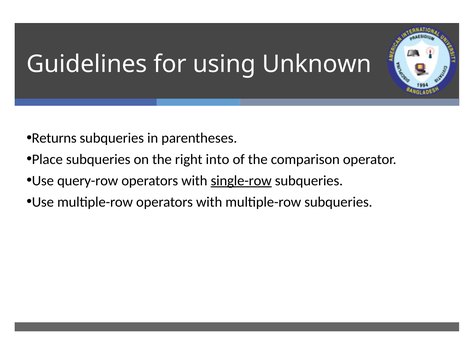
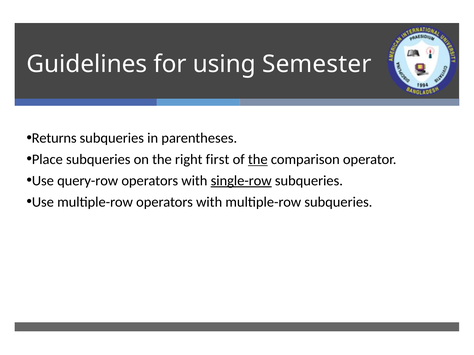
Unknown: Unknown -> Semester
into: into -> first
the at (258, 160) underline: none -> present
